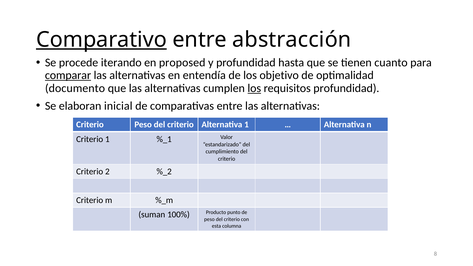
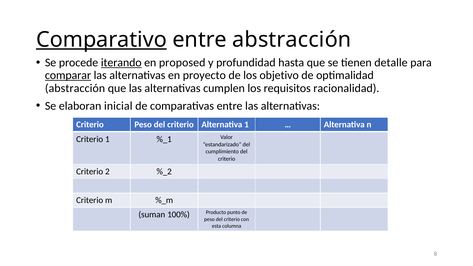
iterando underline: none -> present
cuanto: cuanto -> detalle
entendía: entendía -> proyecto
documento at (75, 88): documento -> abstracción
los at (254, 88) underline: present -> none
requisitos profundidad: profundidad -> racionalidad
